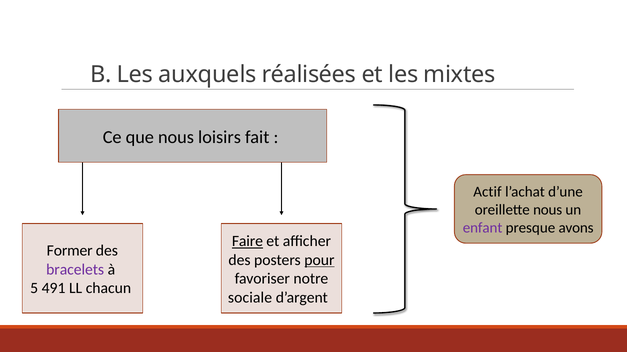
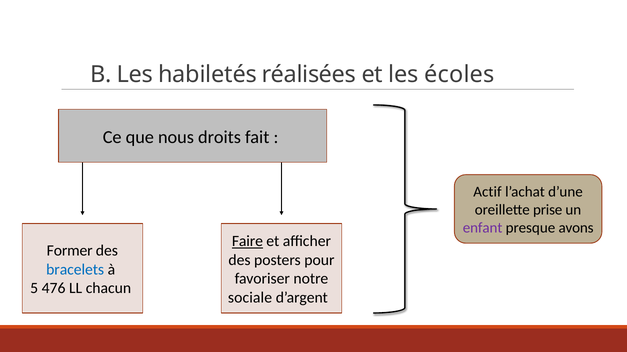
auxquels: auxquels -> habiletés
mixtes: mixtes -> écoles
loisirs: loisirs -> droits
oreillette nous: nous -> prise
pour underline: present -> none
bracelets colour: purple -> blue
491: 491 -> 476
